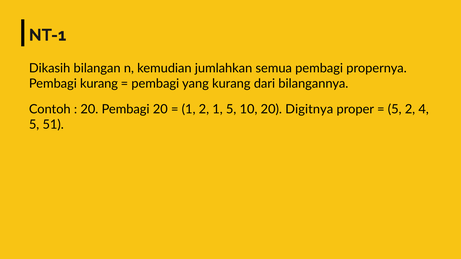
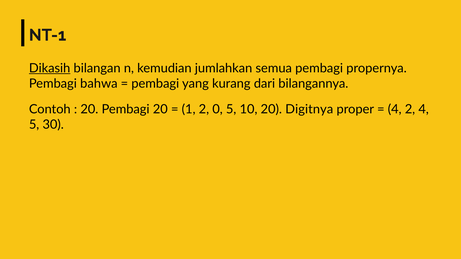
Dikasih underline: none -> present
Pembagi kurang: kurang -> bahwa
2 1: 1 -> 0
5 at (395, 109): 5 -> 4
51: 51 -> 30
